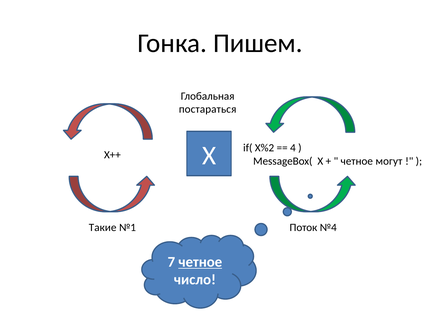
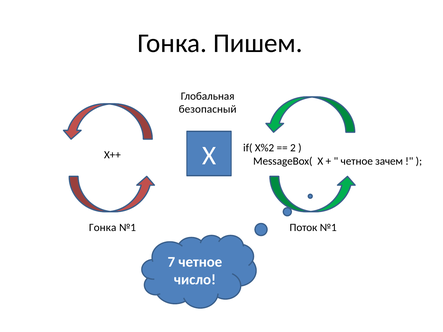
постараться: постараться -> безопасный
4: 4 -> 2
могут: могут -> зачем
Такие at (103, 228): Такие -> Гонка
Поток №4: №4 -> №1
четное at (200, 262) underline: present -> none
